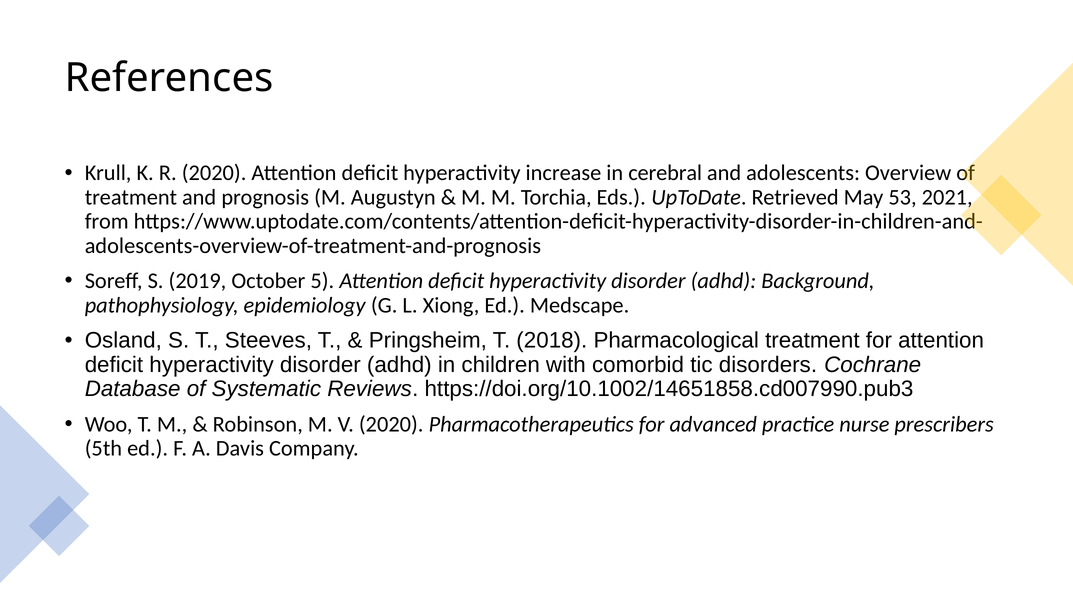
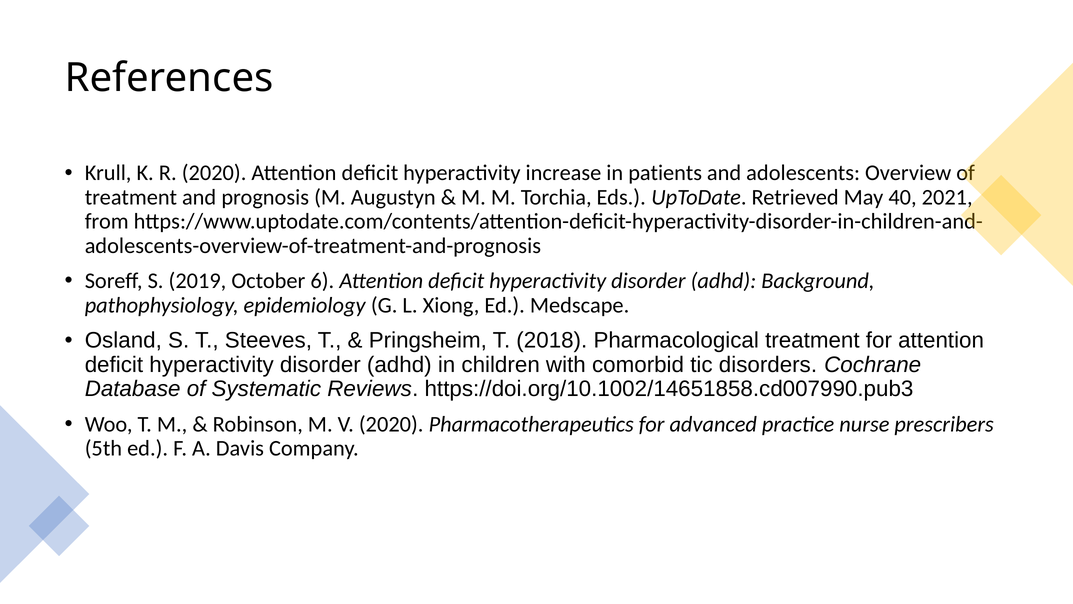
cerebral: cerebral -> patients
53: 53 -> 40
5: 5 -> 6
